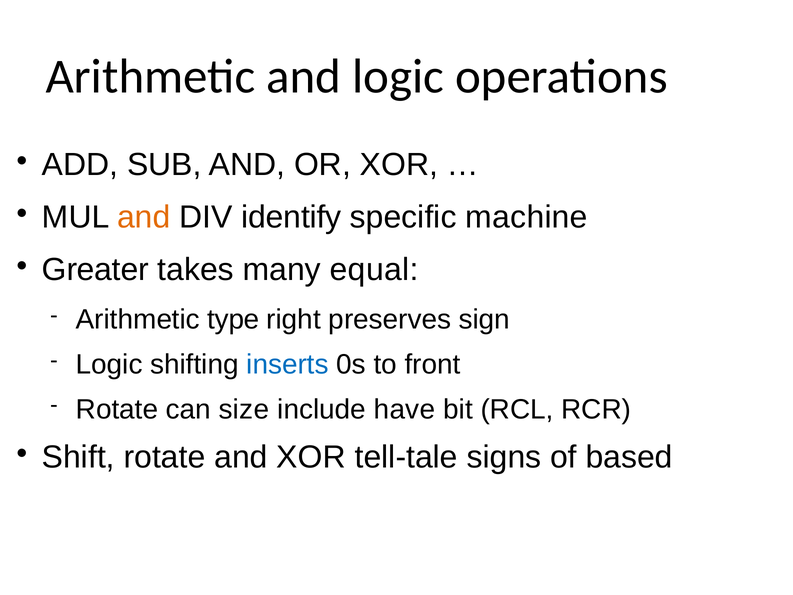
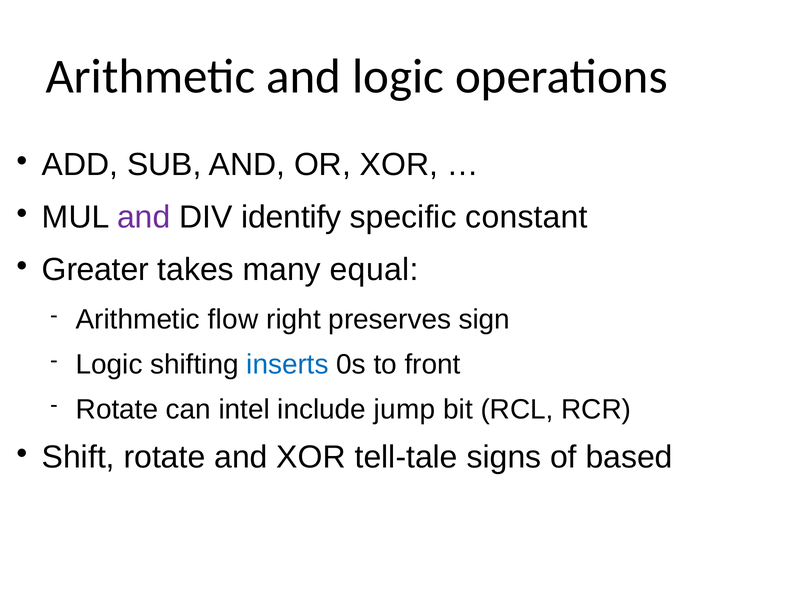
and at (144, 217) colour: orange -> purple
machine: machine -> constant
type: type -> flow
size: size -> intel
have: have -> jump
